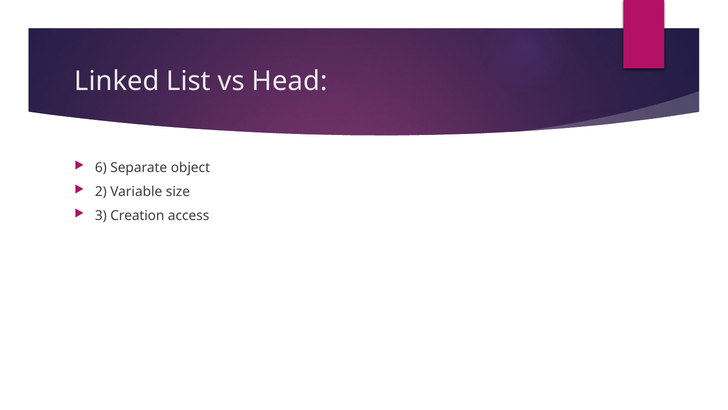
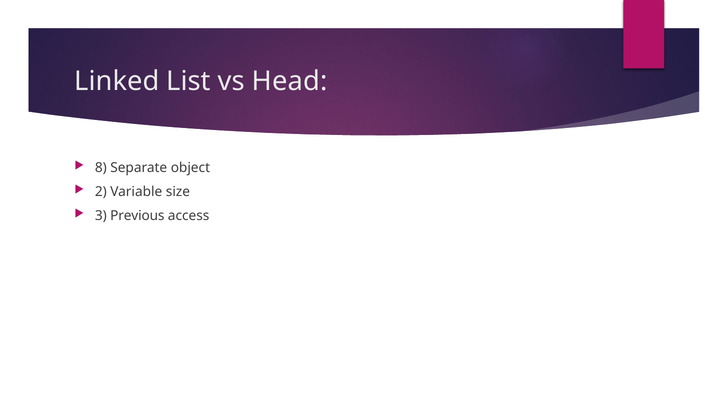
6: 6 -> 8
Creation: Creation -> Previous
